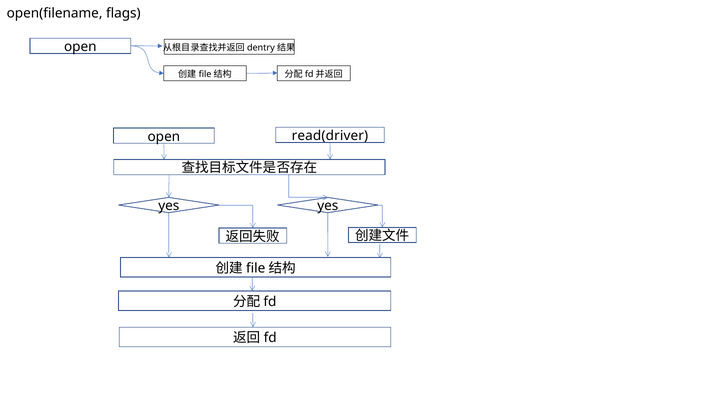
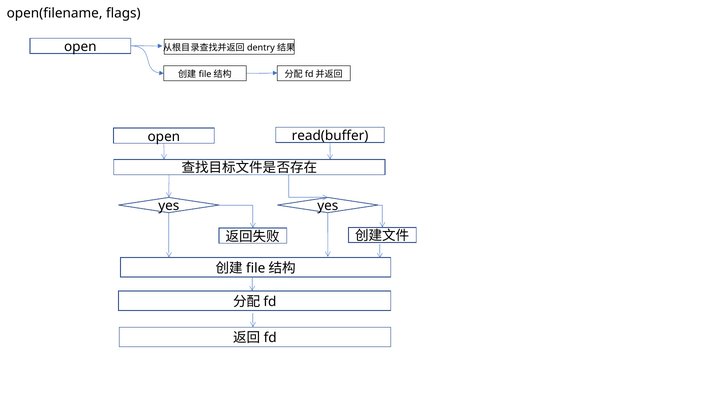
read(driver: read(driver -> read(buffer
